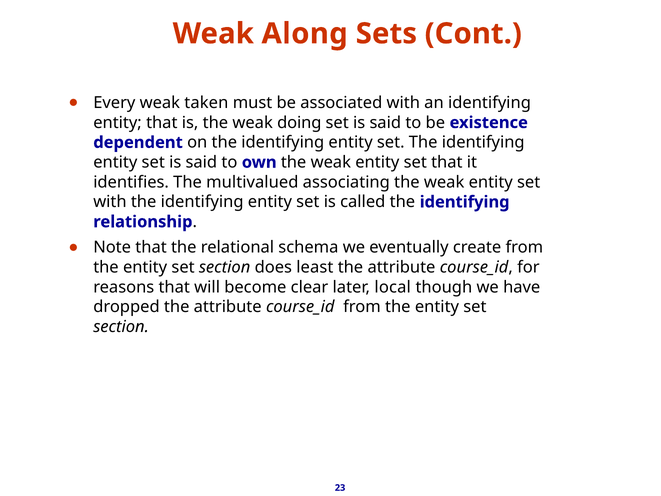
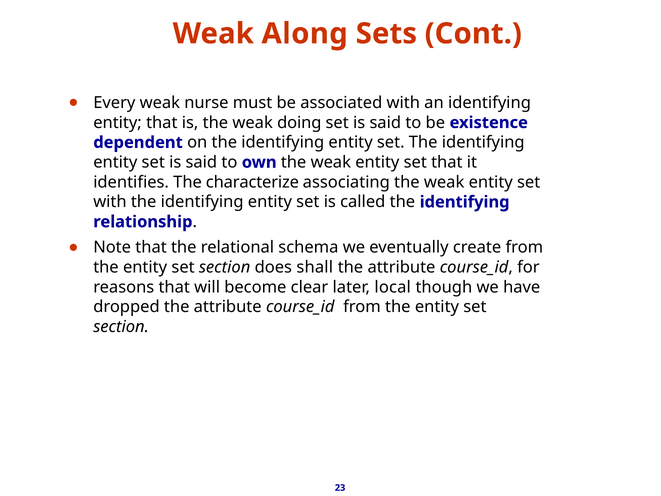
taken: taken -> nurse
multivalued: multivalued -> characterize
least: least -> shall
